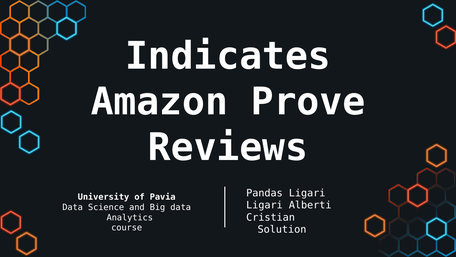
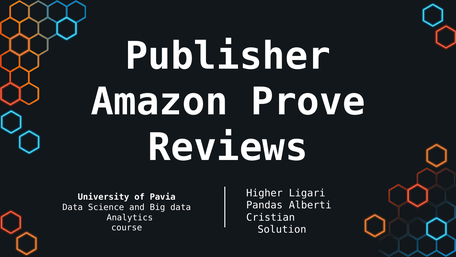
Indicates: Indicates -> Publisher
Pandas: Pandas -> Higher
Ligari at (264, 205): Ligari -> Pandas
